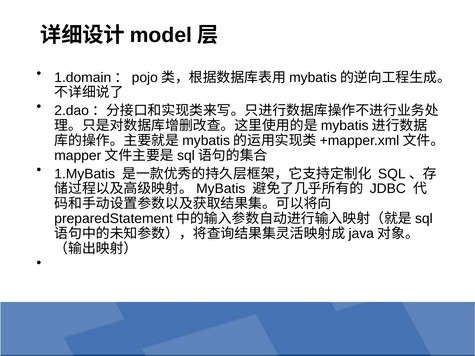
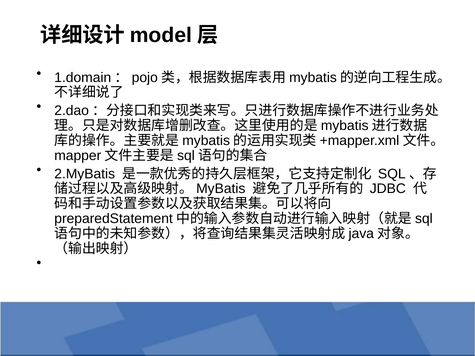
1.MyBatis: 1.MyBatis -> 2.MyBatis
